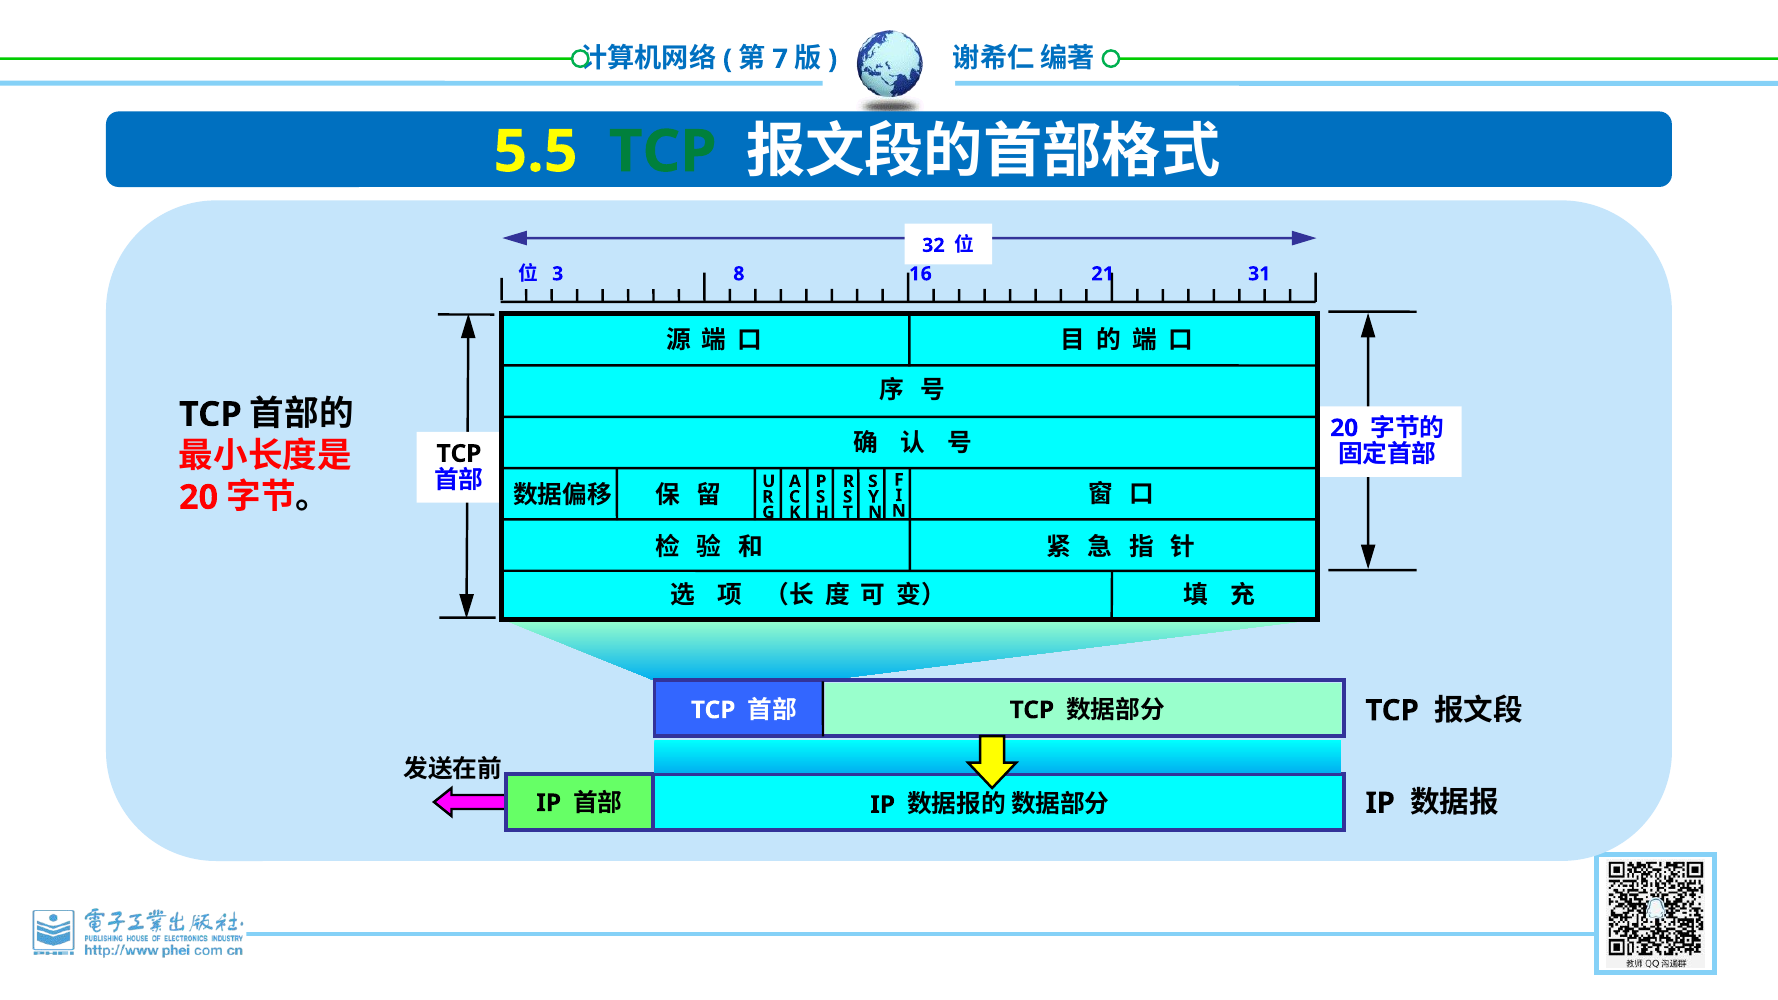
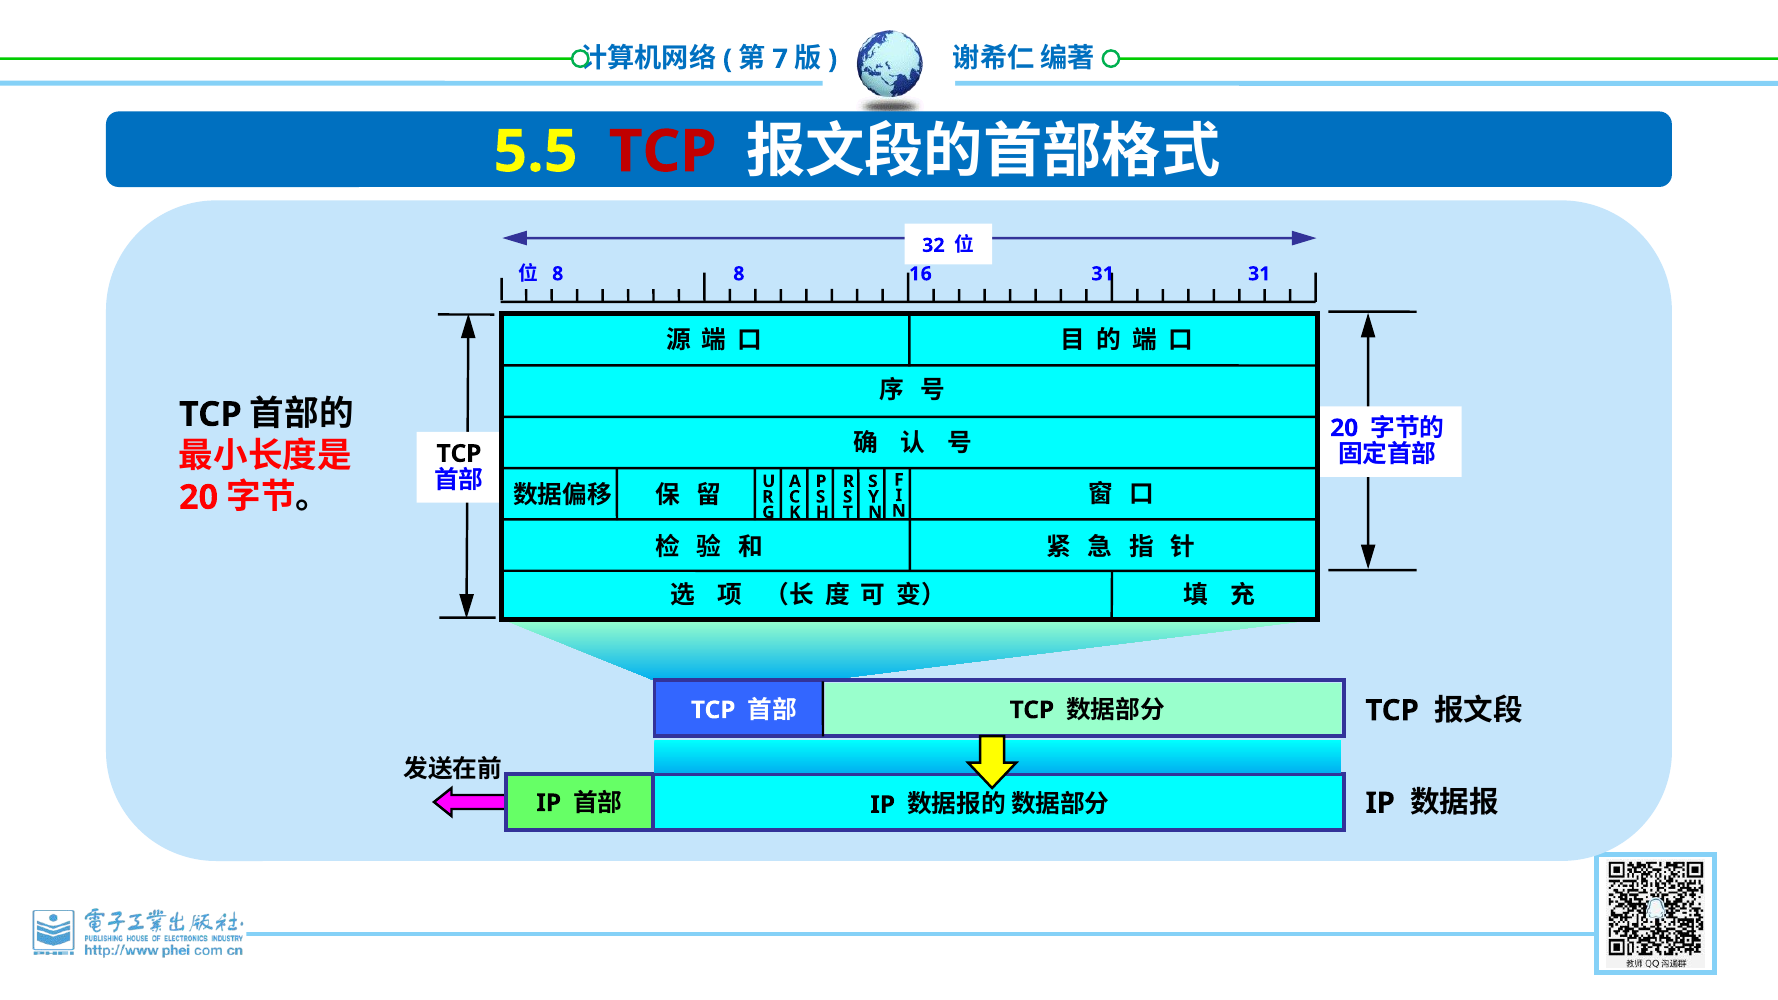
TCP at (663, 152) colour: green -> red
3 at (558, 274): 3 -> 8
16 21: 21 -> 31
